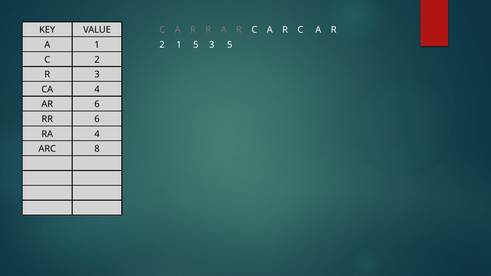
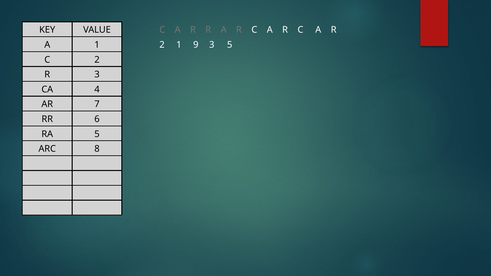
1 5: 5 -> 9
AR 6: 6 -> 7
RA 4: 4 -> 5
